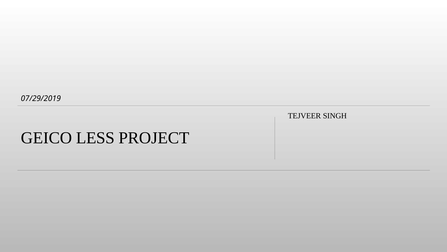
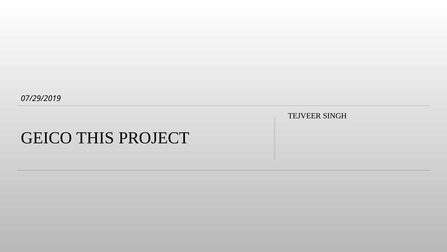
LESS: LESS -> THIS
